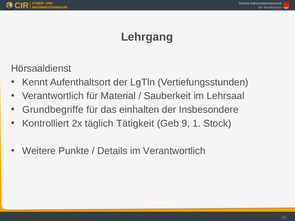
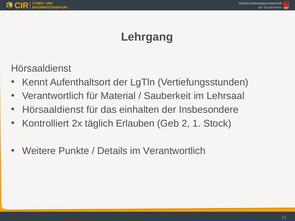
Grundbegriffe at (53, 110): Grundbegriffe -> Hörsaaldienst
Tätigkeit: Tätigkeit -> Erlauben
9: 9 -> 2
